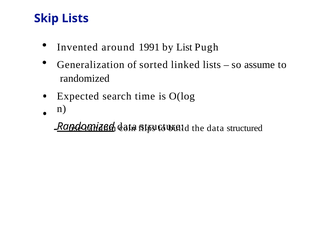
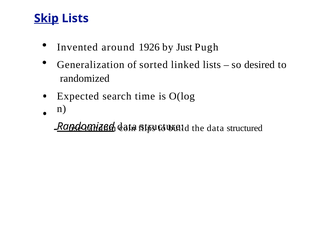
Skip underline: none -> present
1991: 1991 -> 1926
List: List -> Just
assume: assume -> desired
